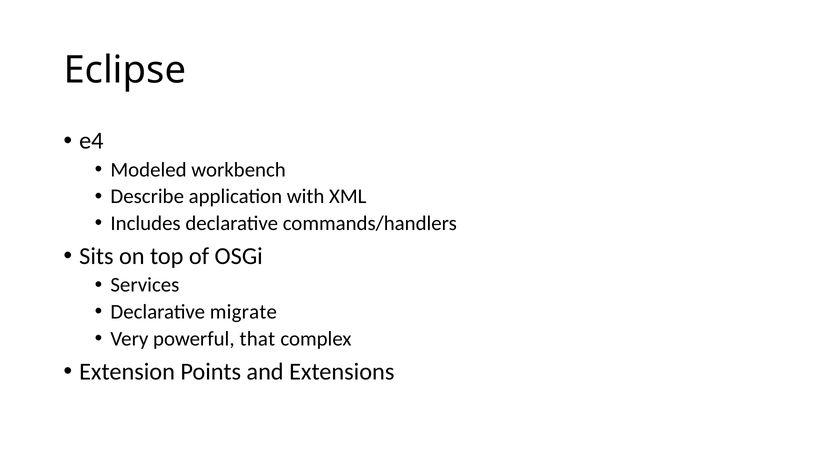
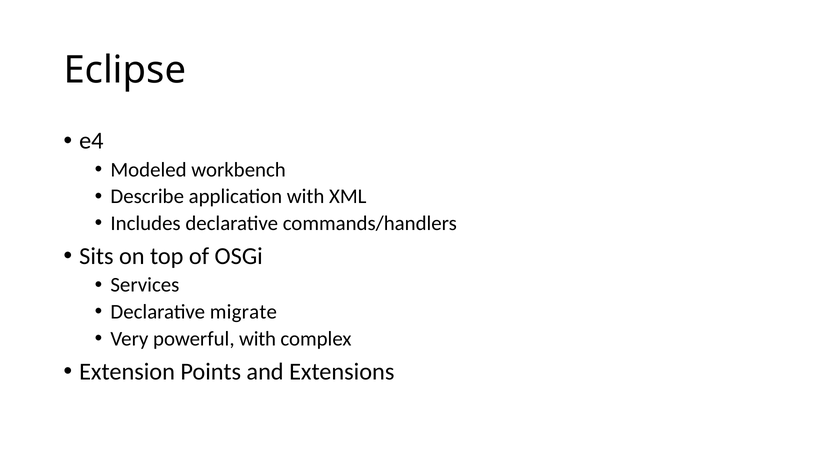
powerful that: that -> with
